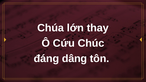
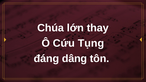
Chúc: Chúc -> Tụng
